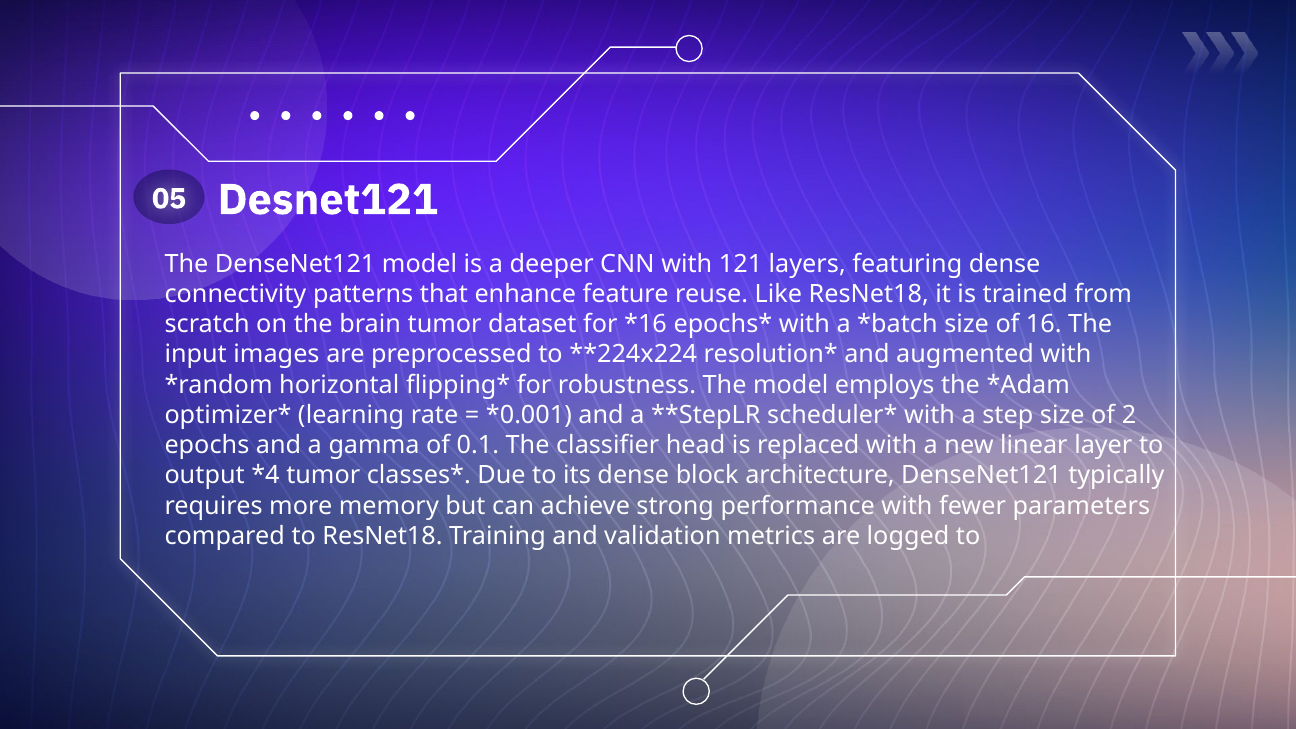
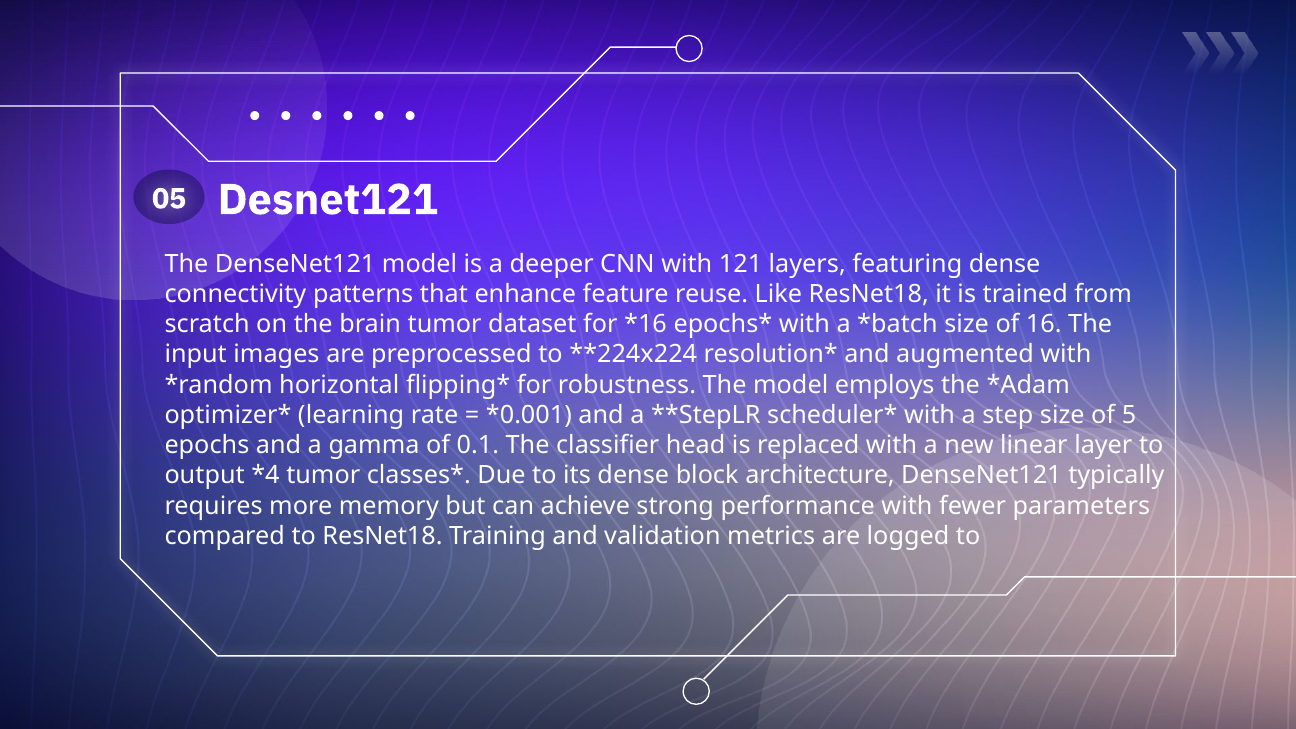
2: 2 -> 5
